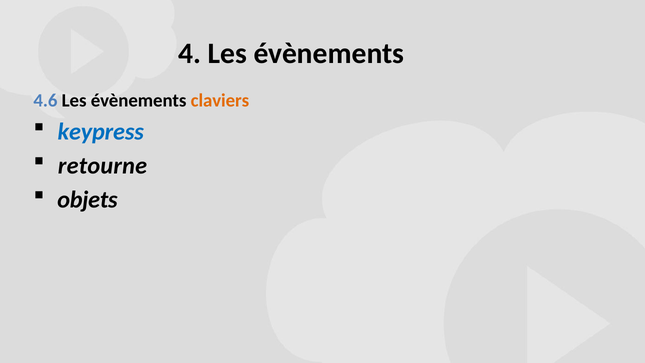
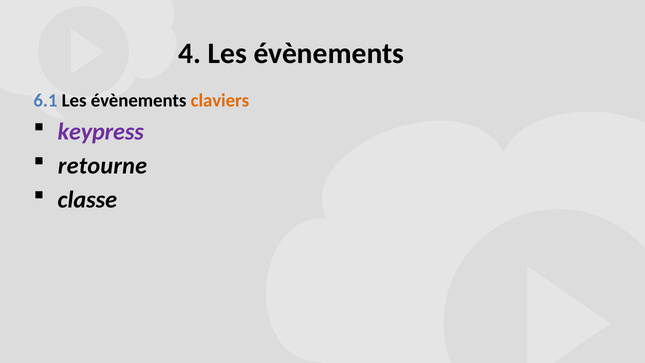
4.6: 4.6 -> 6.1
keypress colour: blue -> purple
objets: objets -> classe
